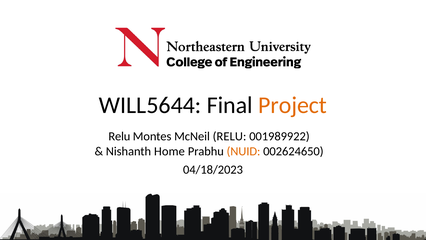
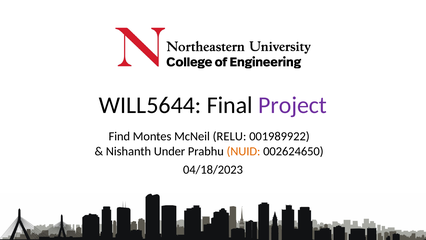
Project colour: orange -> purple
Relu at (119, 136): Relu -> Find
Home: Home -> Under
